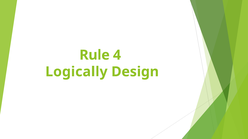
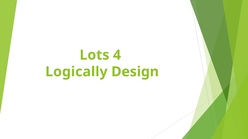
Rule: Rule -> Lots
